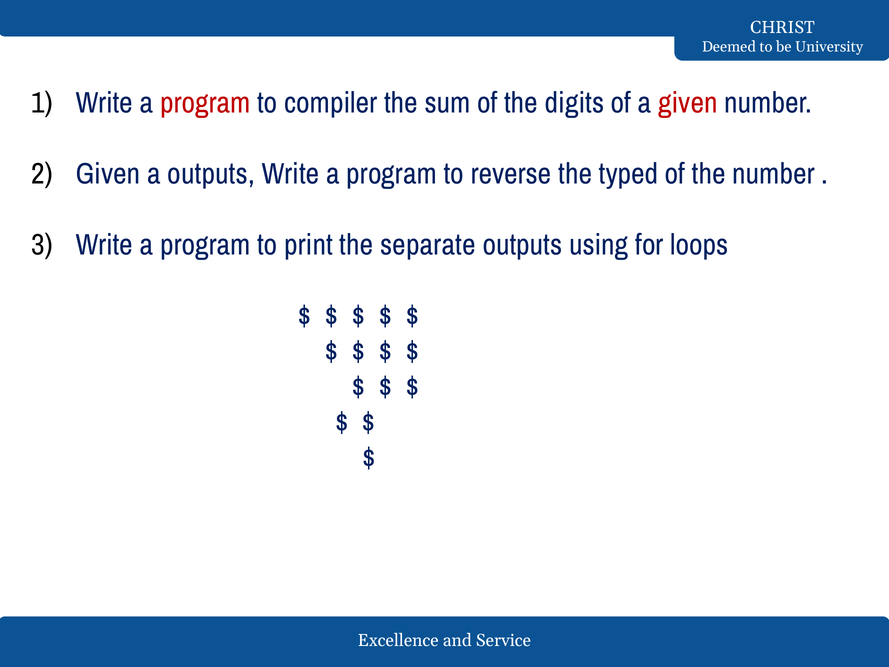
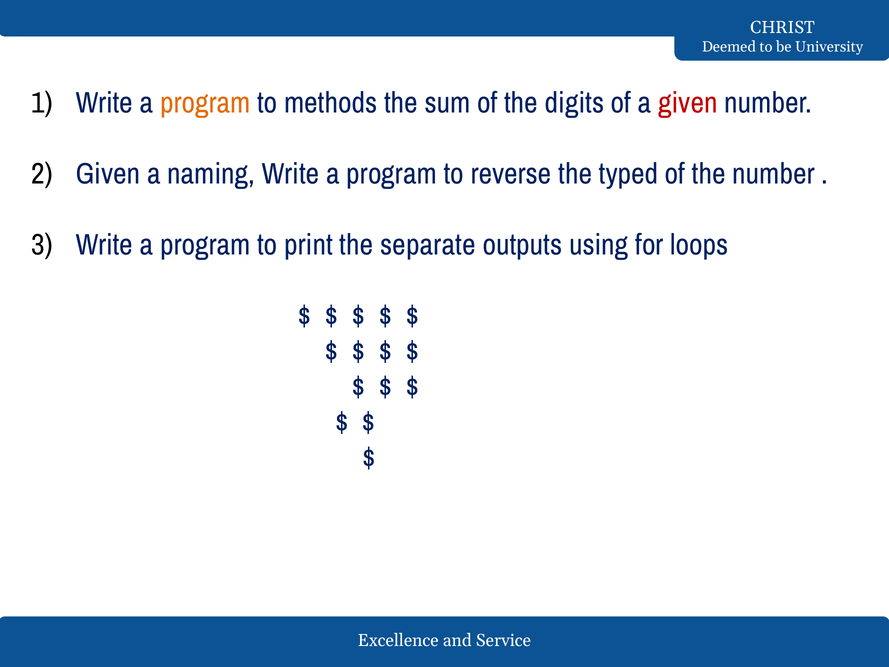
program at (205, 103) colour: red -> orange
compiler: compiler -> methods
a outputs: outputs -> naming
